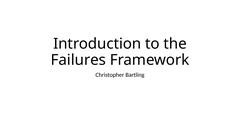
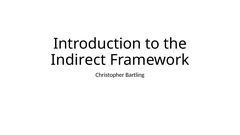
Failures: Failures -> Indirect
